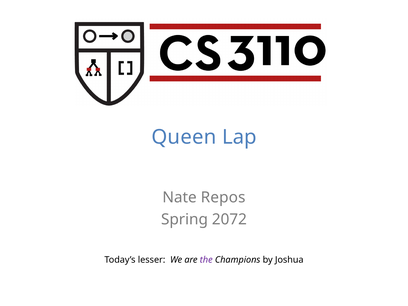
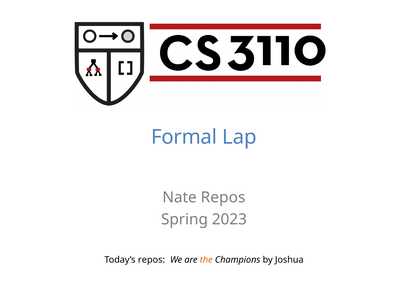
Queen: Queen -> Formal
2072: 2072 -> 2023
Today’s lesser: lesser -> repos
the colour: purple -> orange
